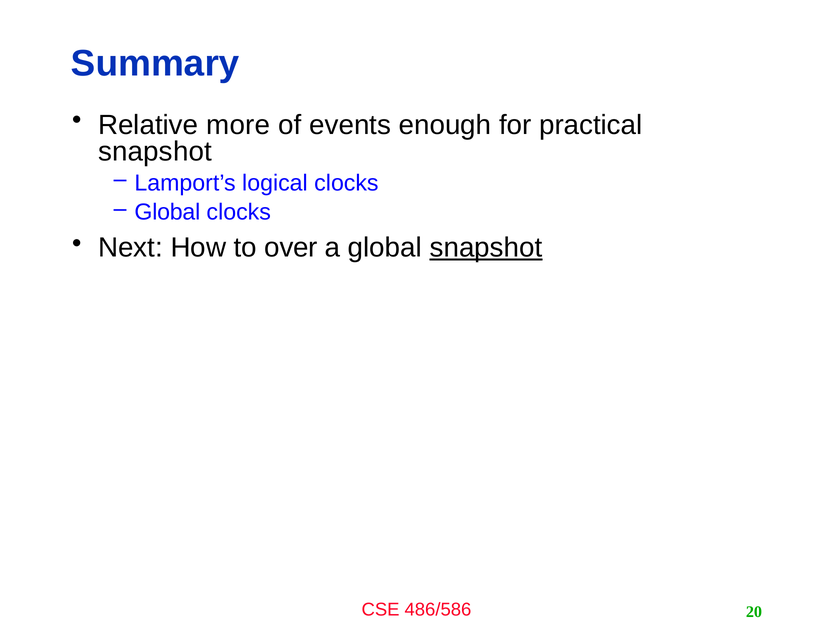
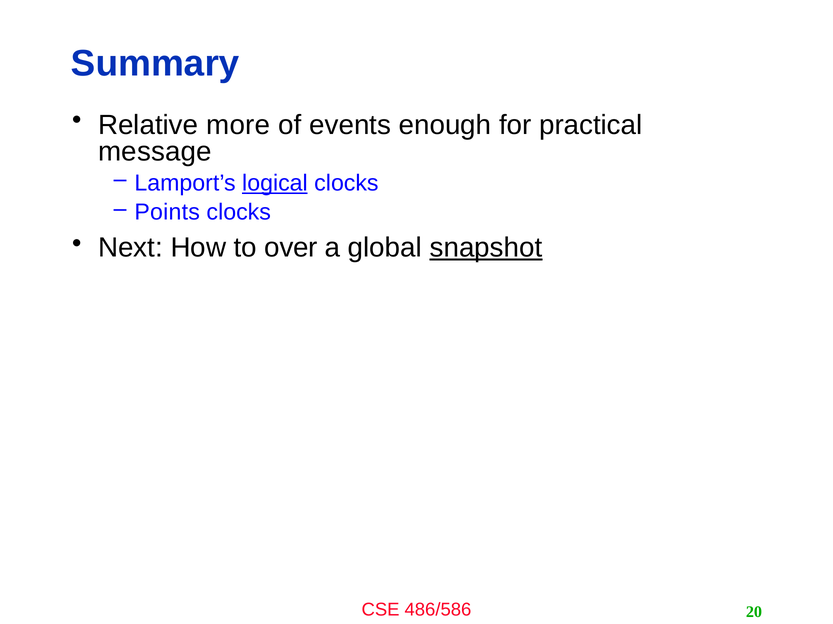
snapshot at (155, 152): snapshot -> message
logical underline: none -> present
Global at (167, 213): Global -> Points
